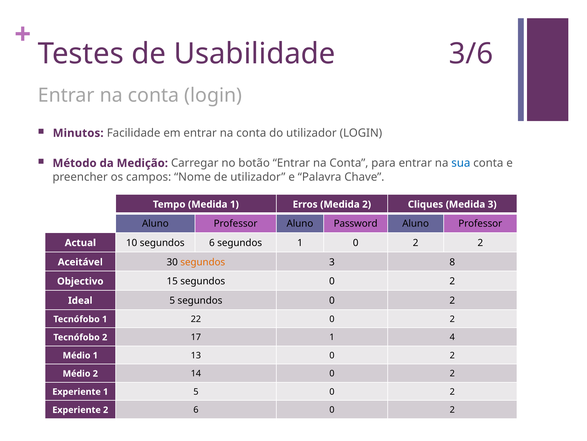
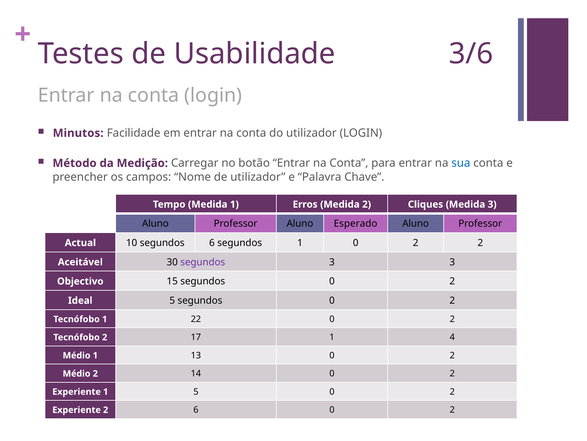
Password: Password -> Esperado
segundos at (203, 262) colour: orange -> purple
3 8: 8 -> 3
